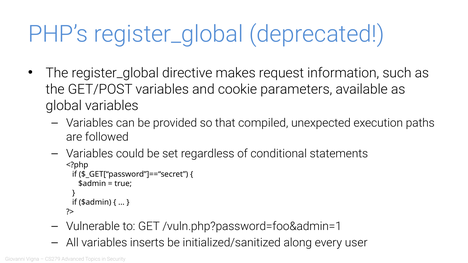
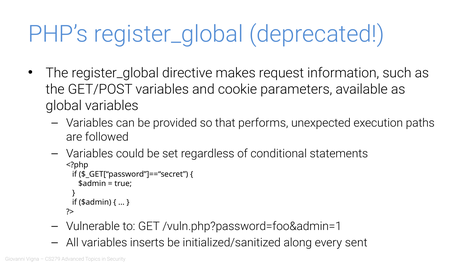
compiled: compiled -> performs
user: user -> sent
